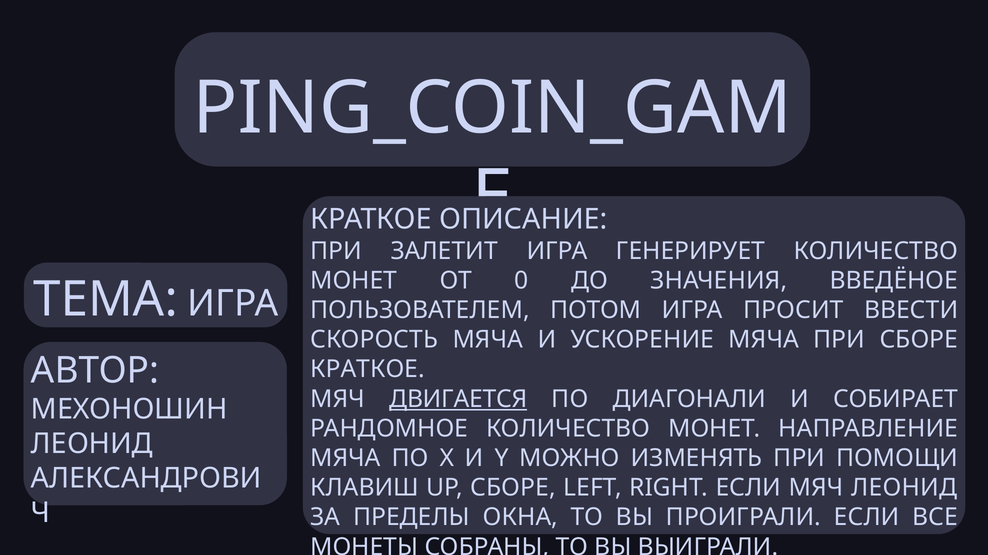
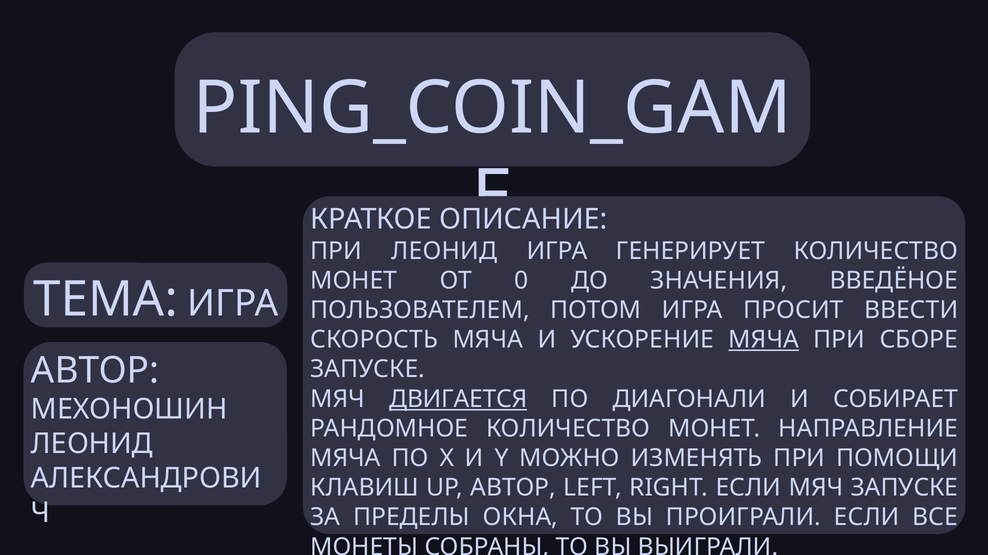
ПРИ ЗАЛЕТИТ: ЗАЛЕТИТ -> ЛЕОНИД
МЯЧА at (764, 340) underline: none -> present
КРАТКОЕ at (367, 370): КРАТКОЕ -> ЗАПУСКЕ
UP СБОРЕ: СБОРЕ -> АВТОР
МЯЧ ЛЕОНИД: ЛЕОНИД -> ЗАПУСКЕ
